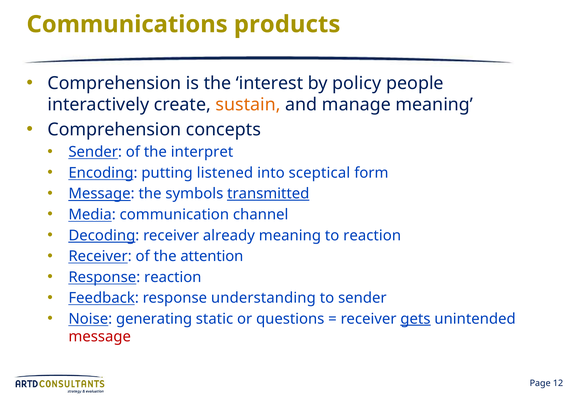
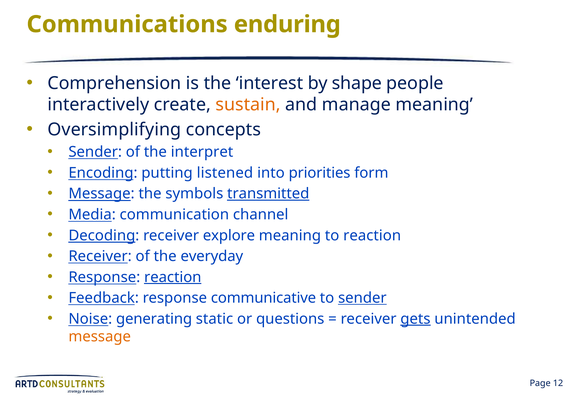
products: products -> enduring
policy: policy -> shape
Comprehension at (114, 130): Comprehension -> Oversimplifying
sceptical: sceptical -> priorities
already: already -> explore
attention: attention -> everyday
reaction at (173, 277) underline: none -> present
understanding: understanding -> communicative
sender at (362, 298) underline: none -> present
message at (100, 337) colour: red -> orange
